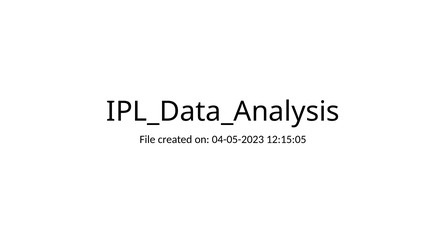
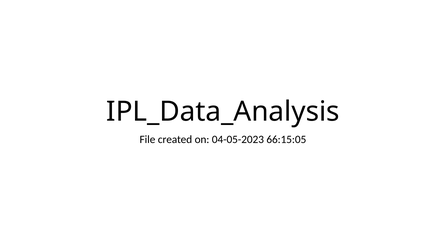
12:15:05: 12:15:05 -> 66:15:05
